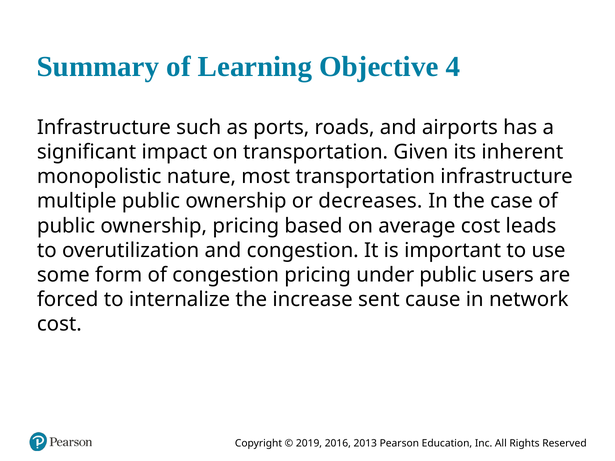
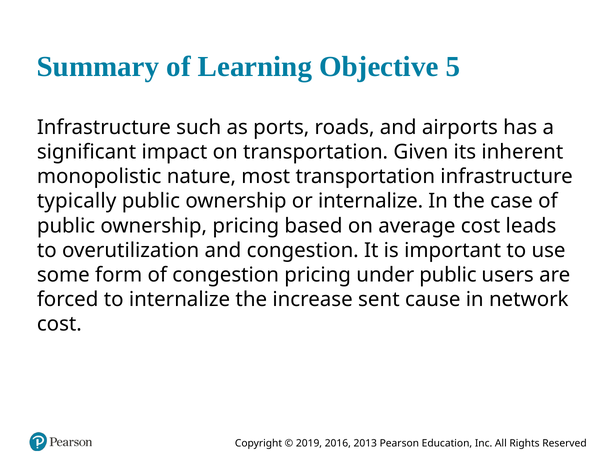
4: 4 -> 5
multiple: multiple -> typically
or decreases: decreases -> internalize
